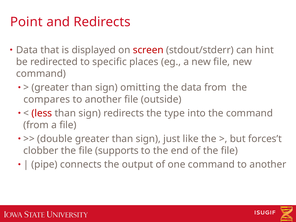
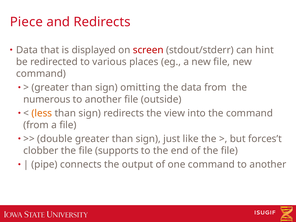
Point: Point -> Piece
specific: specific -> various
compares: compares -> numerous
less colour: red -> orange
type: type -> view
